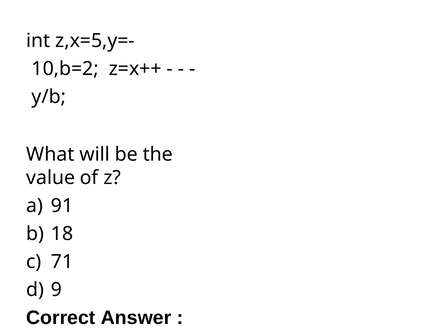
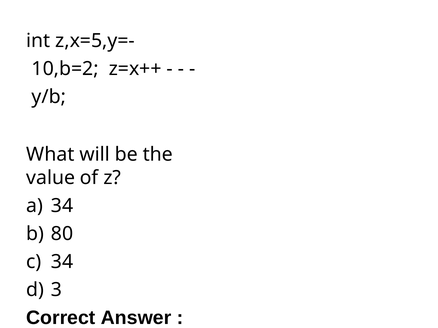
91 at (62, 206): 91 -> 34
18: 18 -> 80
71 at (62, 262): 71 -> 34
9: 9 -> 3
